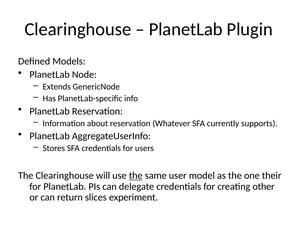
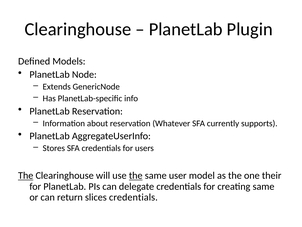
The at (26, 175) underline: none -> present
creating other: other -> same
slices experiment: experiment -> credentials
